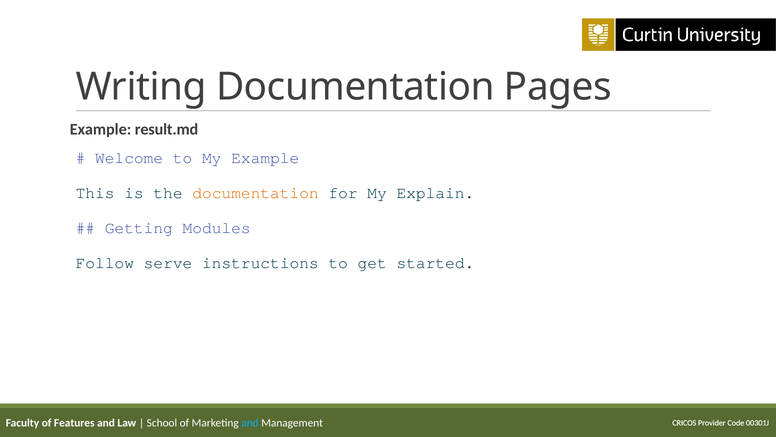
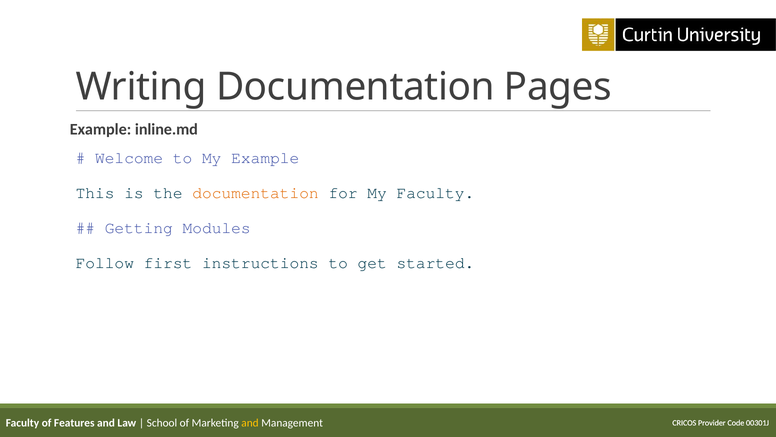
result.md: result.md -> inline.md
My Explain: Explain -> Faculty
serve: serve -> first
and at (250, 423) colour: light blue -> yellow
